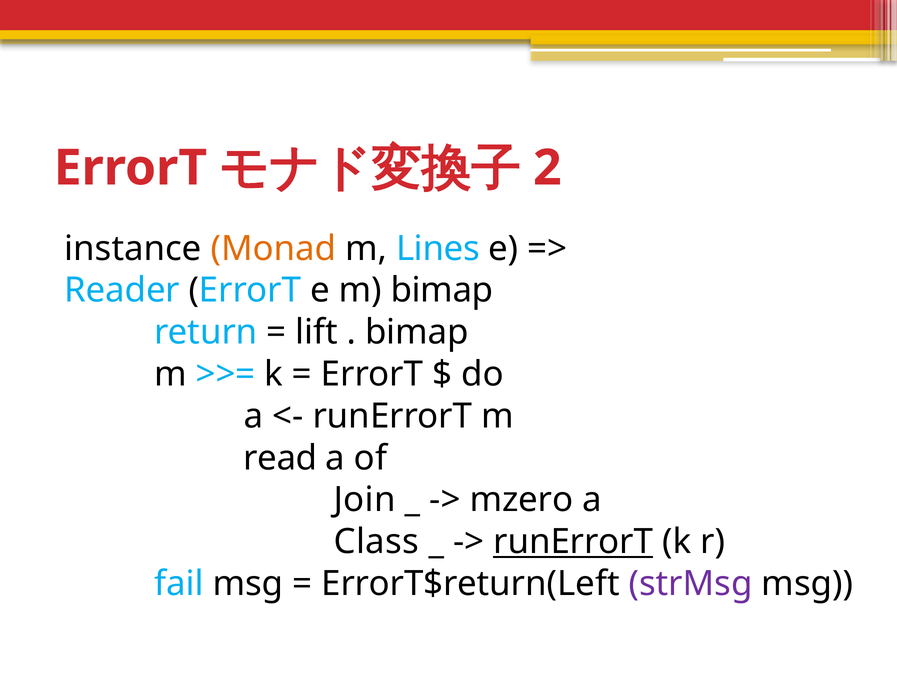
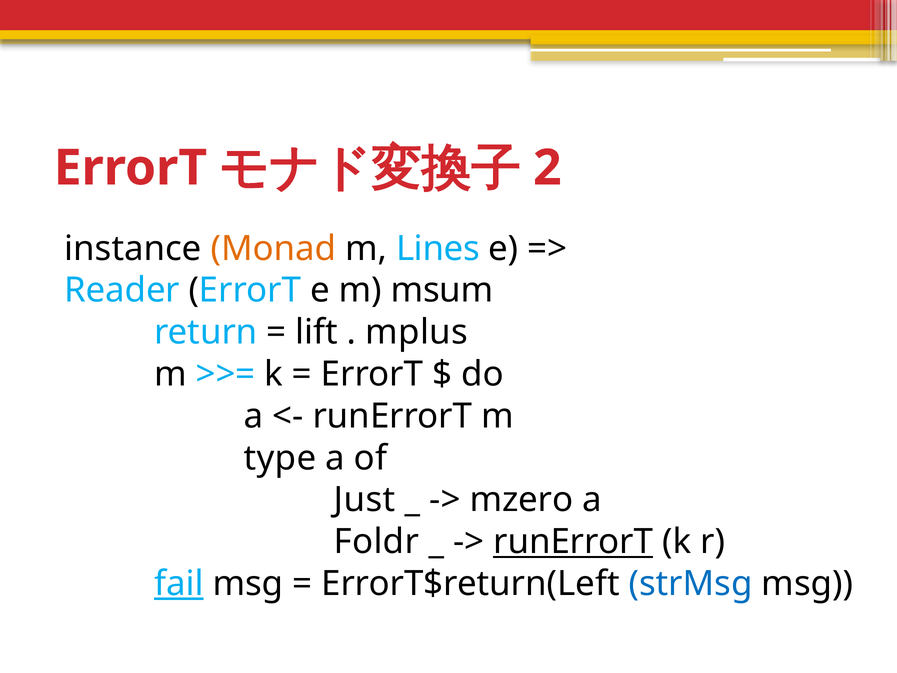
m bimap: bimap -> msum
bimap at (417, 332): bimap -> mplus
read: read -> type
Join: Join -> Just
Class: Class -> Foldr
fail underline: none -> present
strMsg colour: purple -> blue
